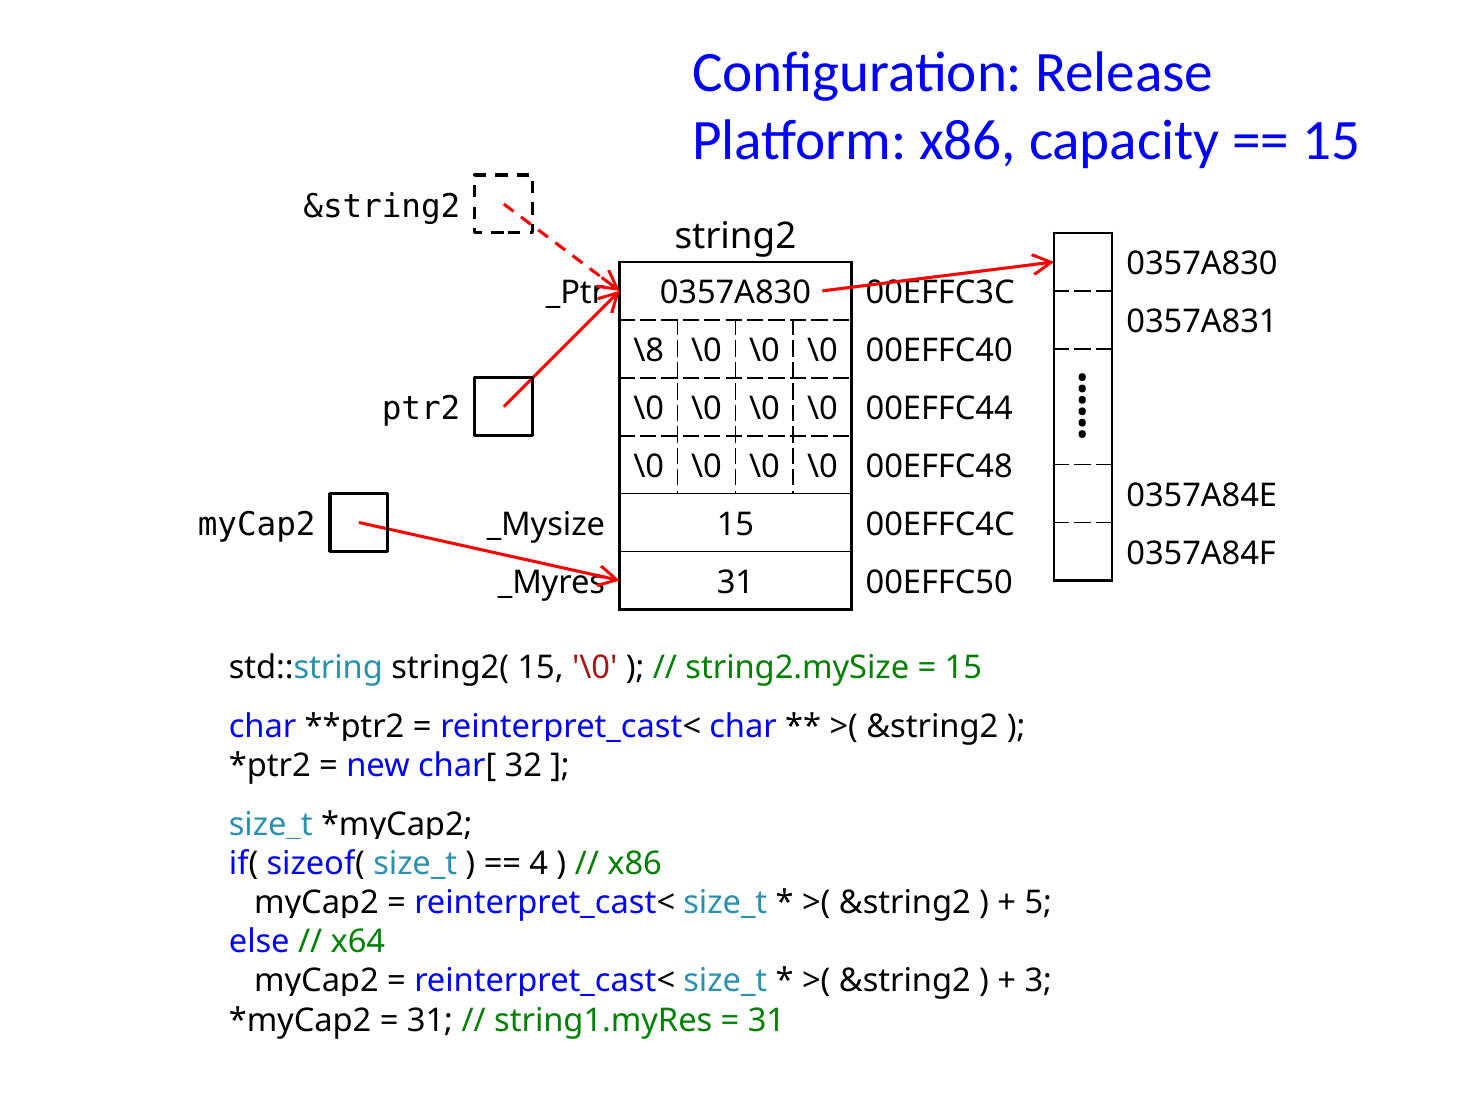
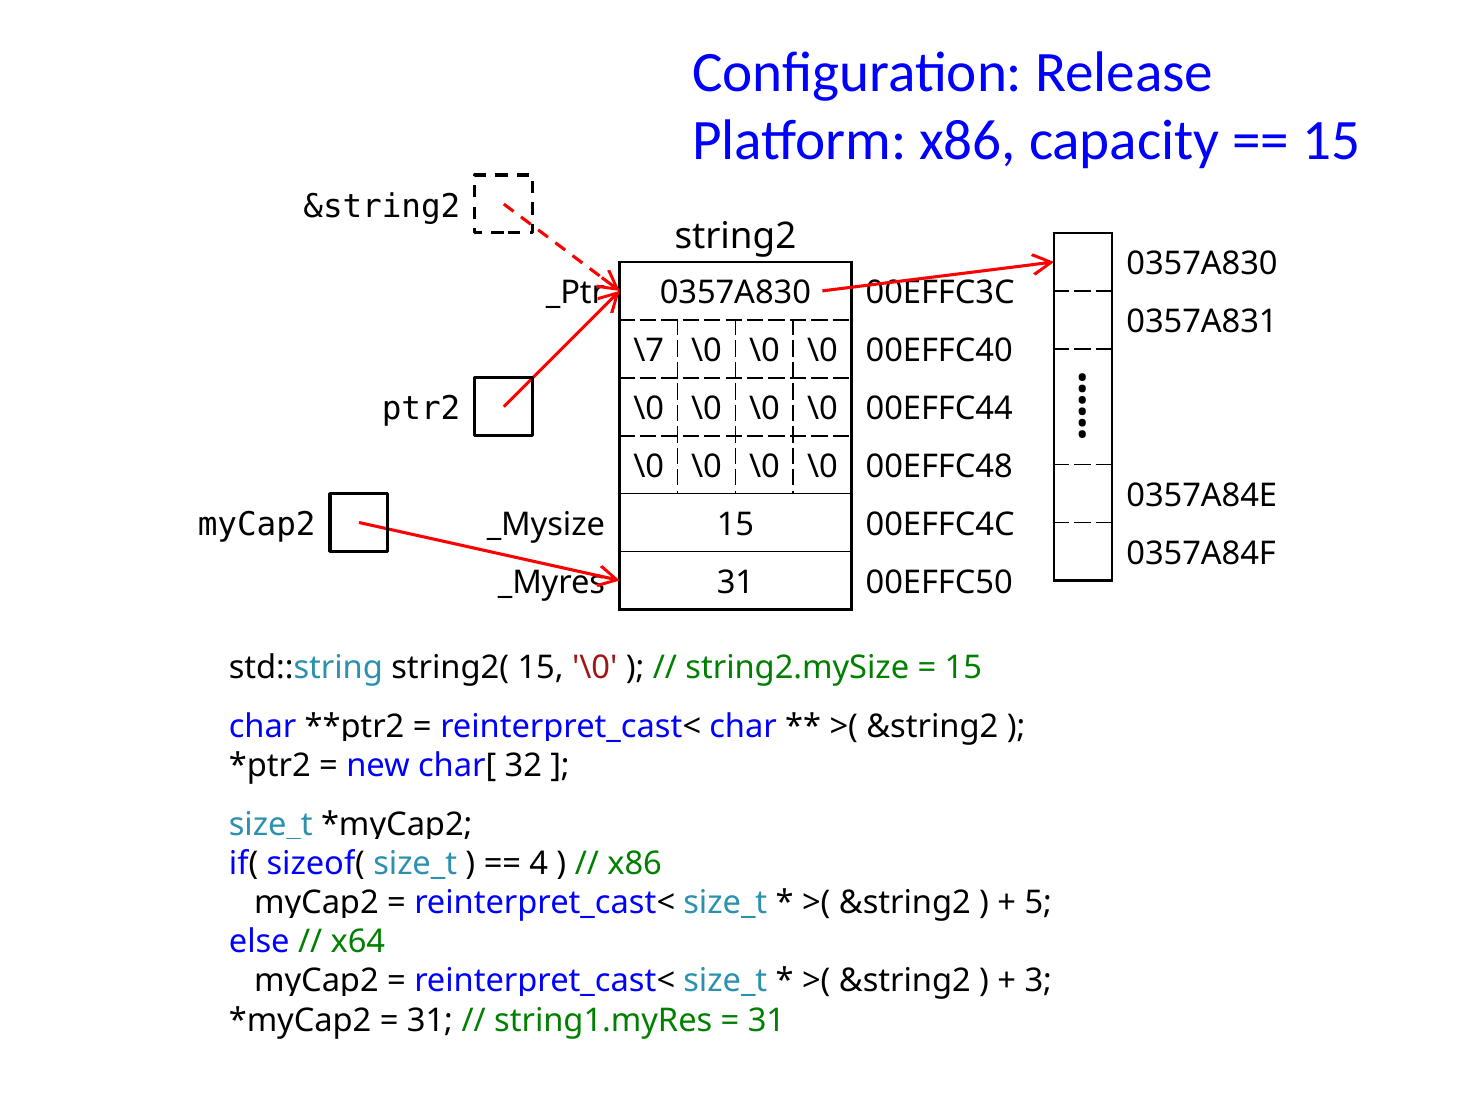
\8: \8 -> \7
